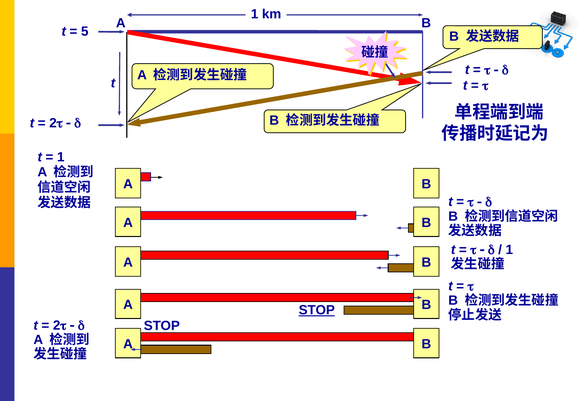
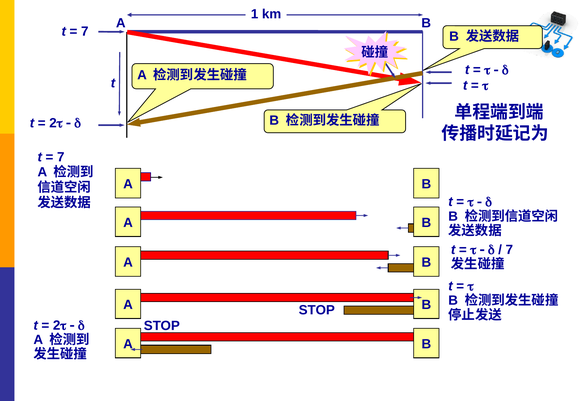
5 at (85, 31): 5 -> 7
1 at (61, 157): 1 -> 7
1 at (509, 250): 1 -> 7
STOP at (317, 310) underline: present -> none
